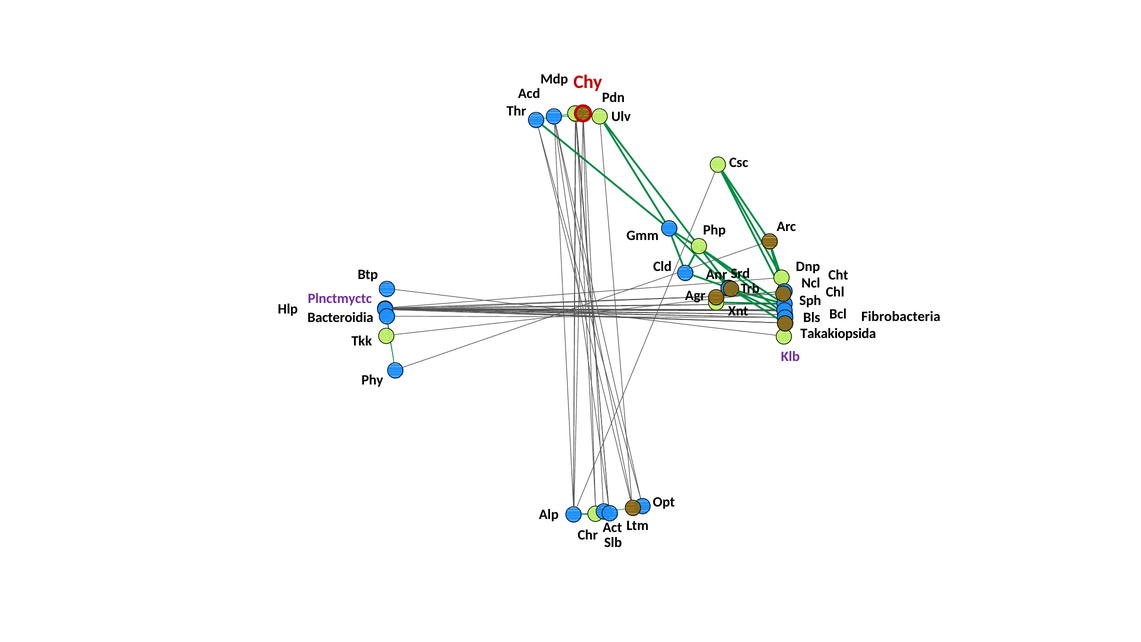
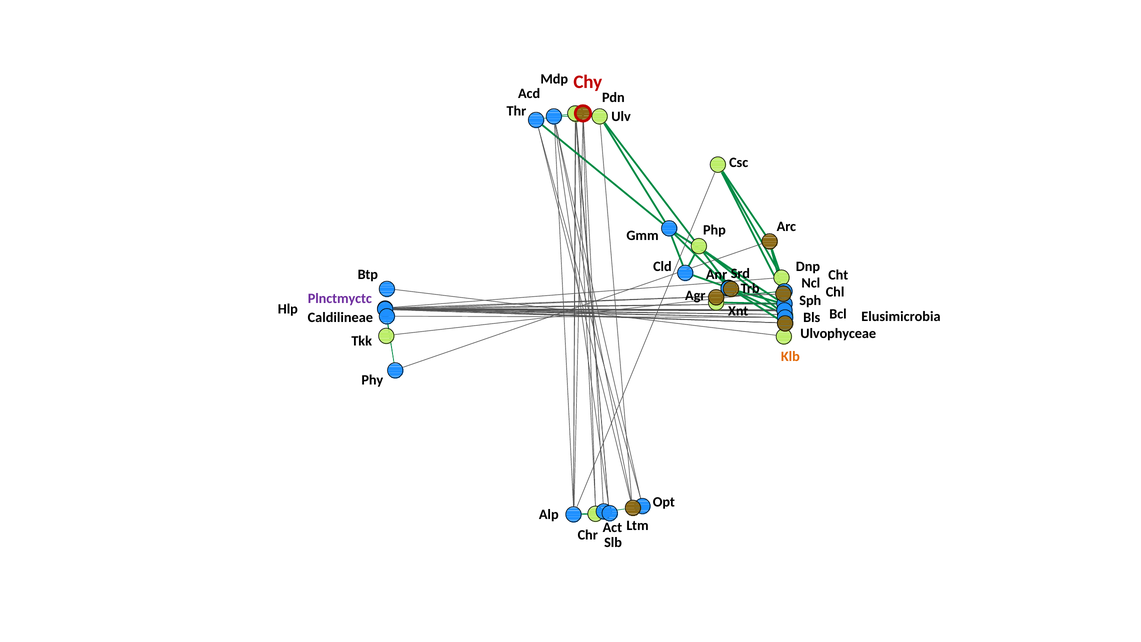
Fibrobacteria: Fibrobacteria -> Elusimicrobia
Bacteroidia: Bacteroidia -> Caldilineae
Takakiopsida: Takakiopsida -> Ulvophyceae
Klb colour: purple -> orange
